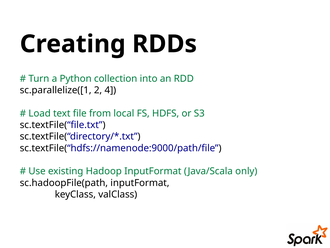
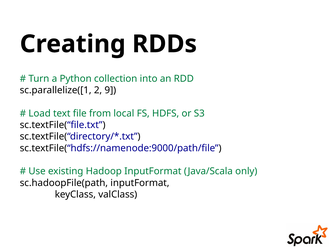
4: 4 -> 9
